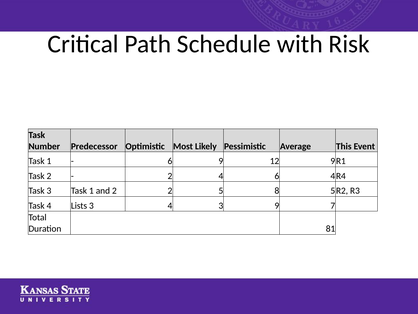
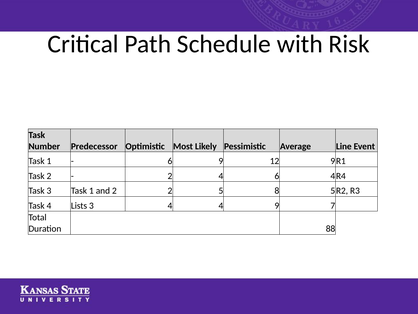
This: This -> Line
4 3: 3 -> 4
81: 81 -> 88
